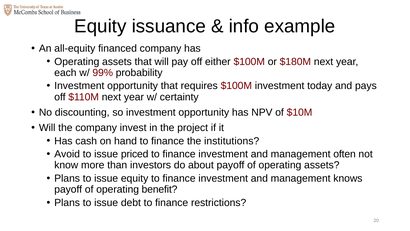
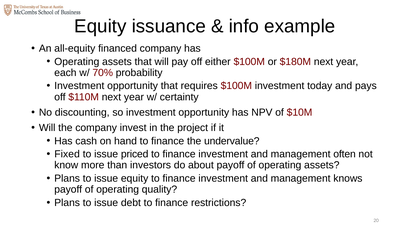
99%: 99% -> 70%
institutions: institutions -> undervalue
Avoid: Avoid -> Fixed
benefit: benefit -> quality
